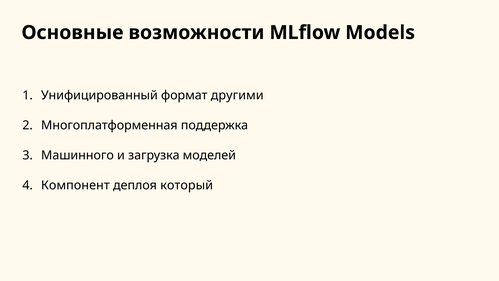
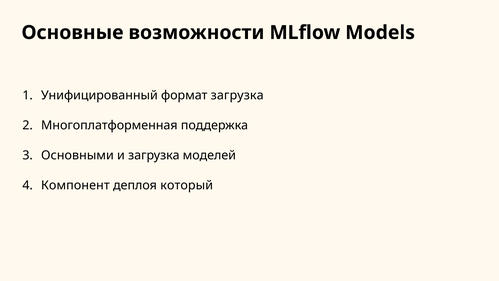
формат другими: другими -> загрузка
Машинного: Машинного -> Основными
